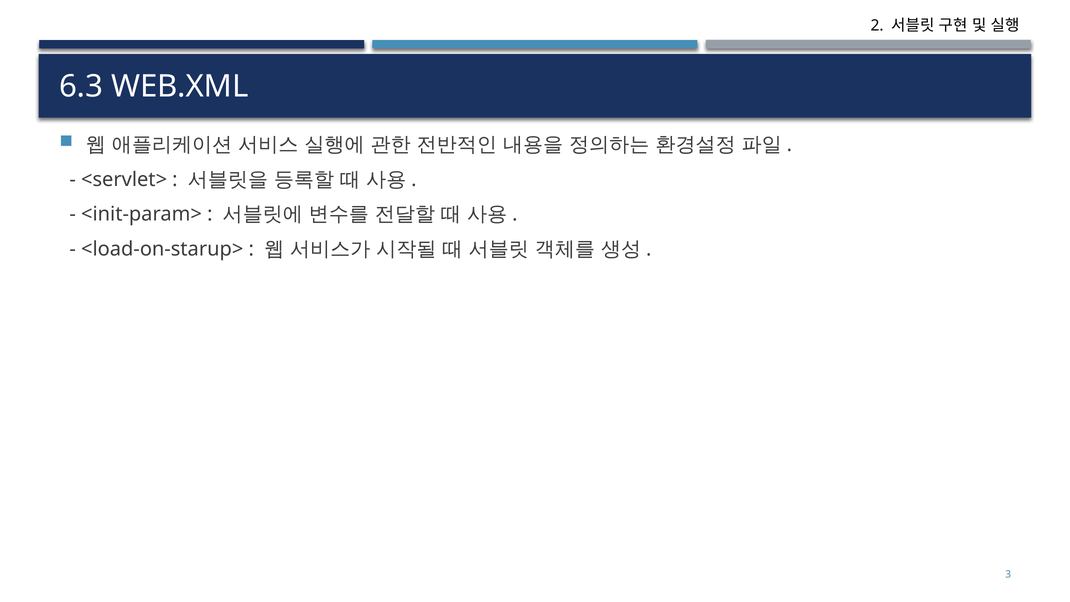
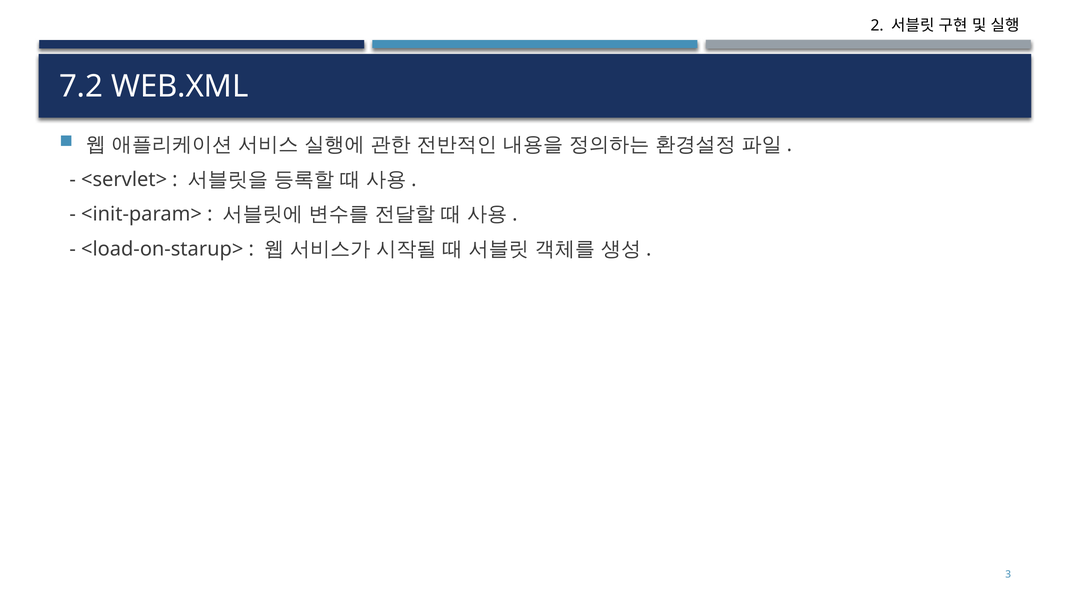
6.3: 6.3 -> 7.2
